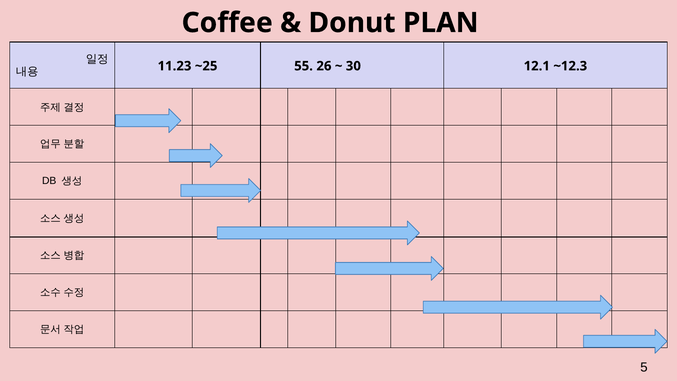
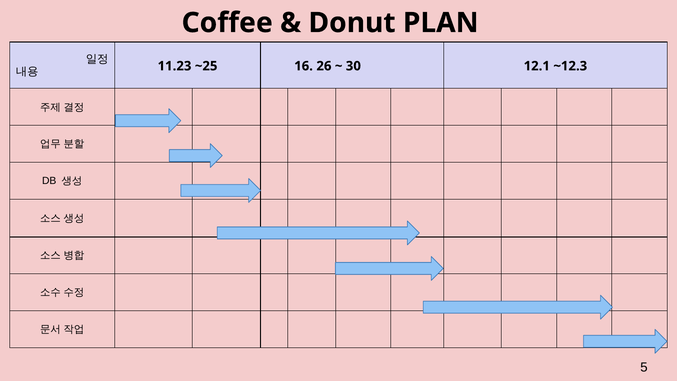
55: 55 -> 16
